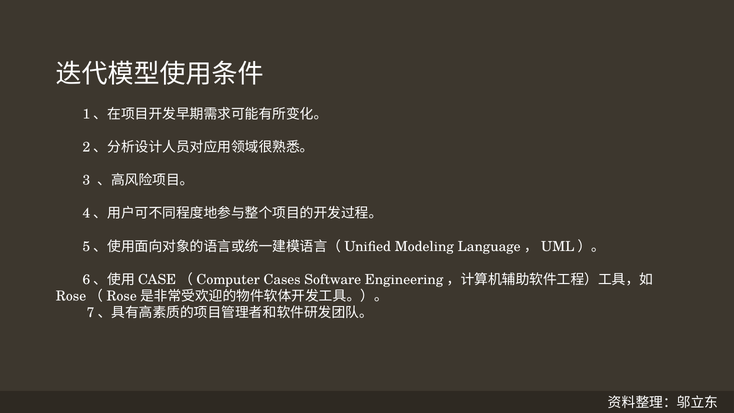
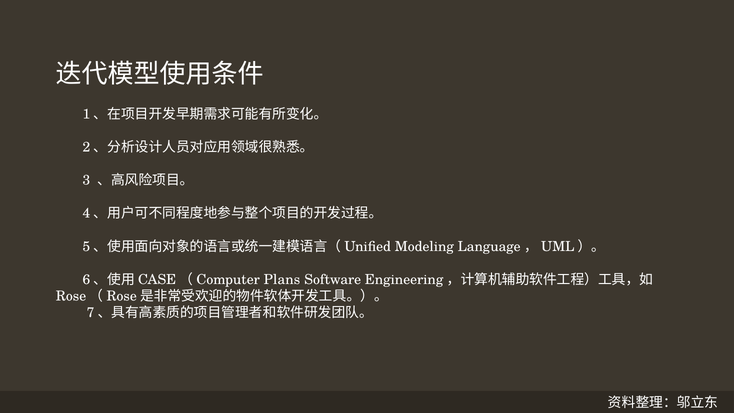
Cases: Cases -> Plans
